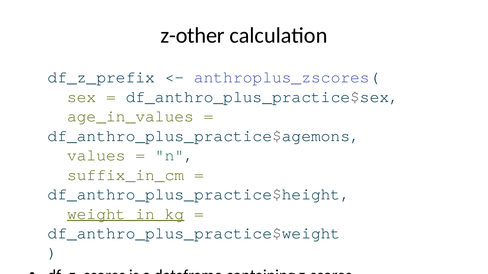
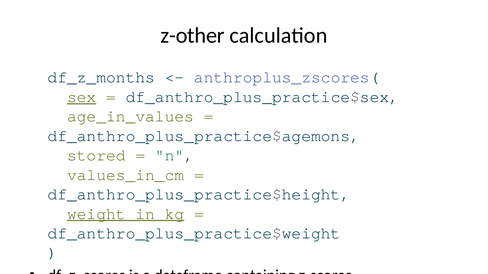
df_z_prefix: df_z_prefix -> df_z_months
sex underline: none -> present
values: values -> stored
suffix_in_cm: suffix_in_cm -> values_in_cm
